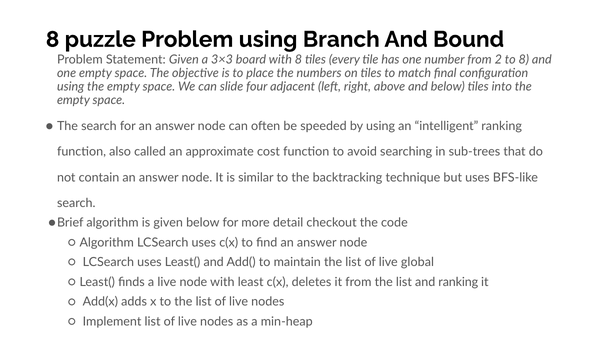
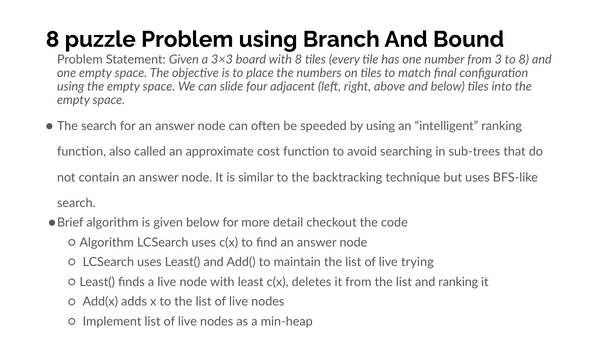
2: 2 -> 3
global: global -> trying
